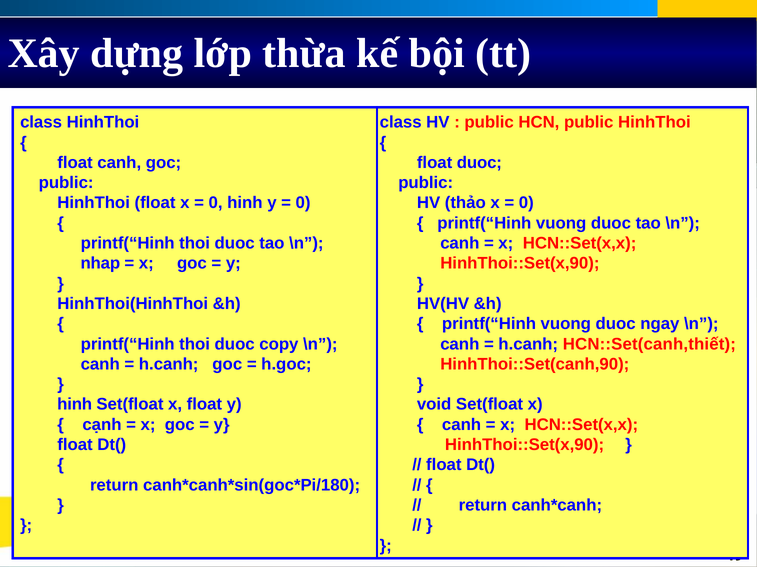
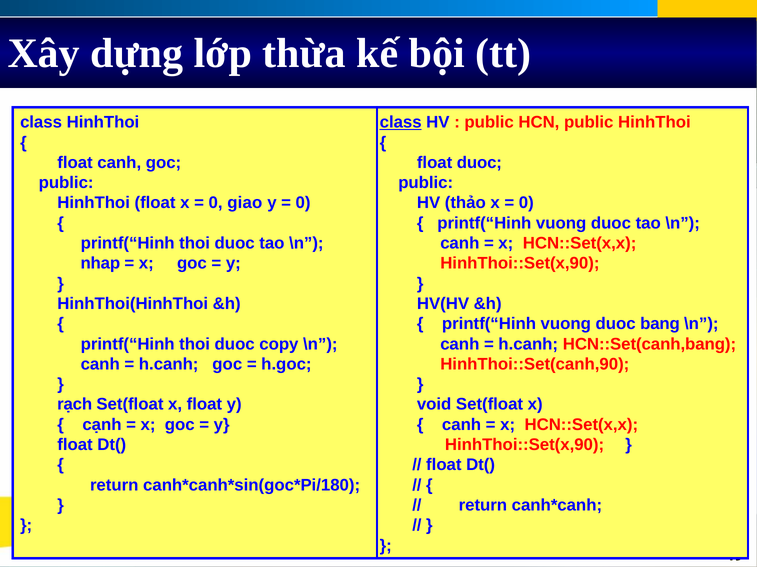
class at (401, 123) underline: none -> present
0 hinh: hinh -> giao
ngay: ngay -> bang
HCN::Set(canh,thiết: HCN::Set(canh,thiết -> HCN::Set(canh,bang
hinh at (75, 405): hinh -> rạch
